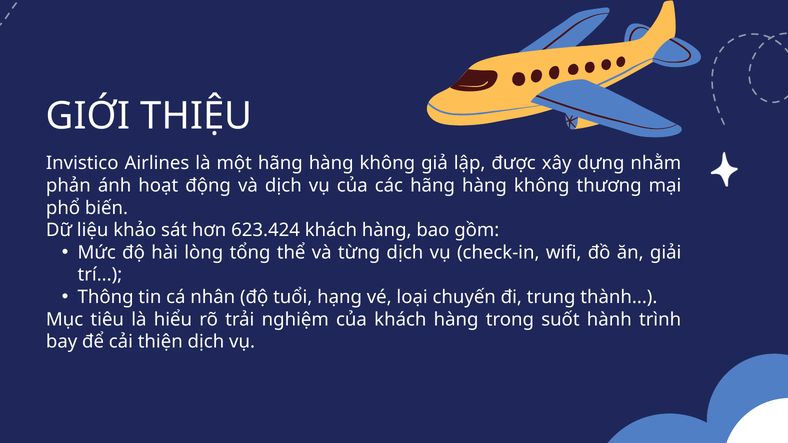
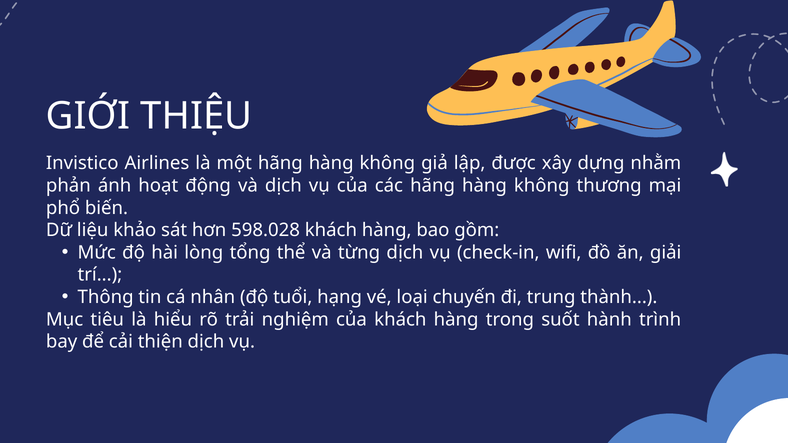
623.424: 623.424 -> 598.028
